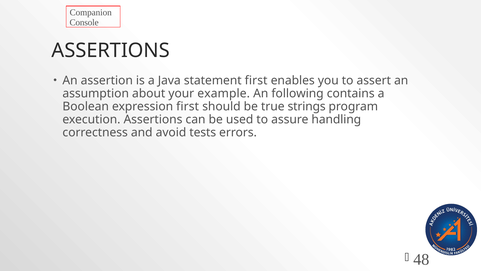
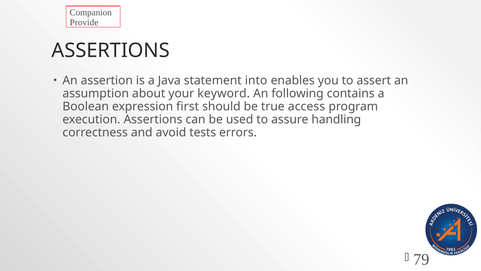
Console: Console -> Provide
statement first: first -> into
example: example -> keyword
strings: strings -> access
48: 48 -> 79
